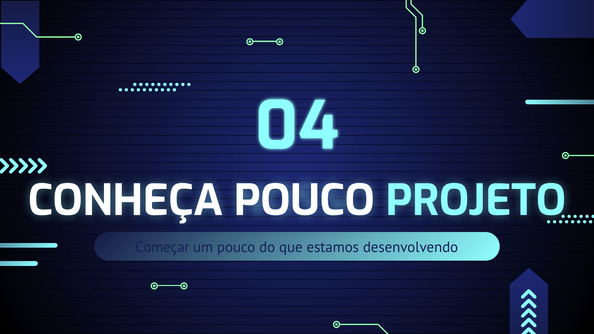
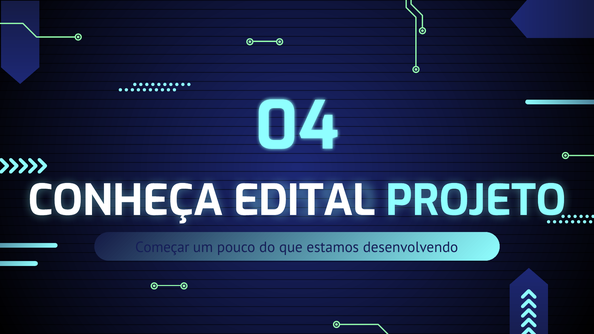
CONHEÇA POUCO: POUCO -> EDITAL
